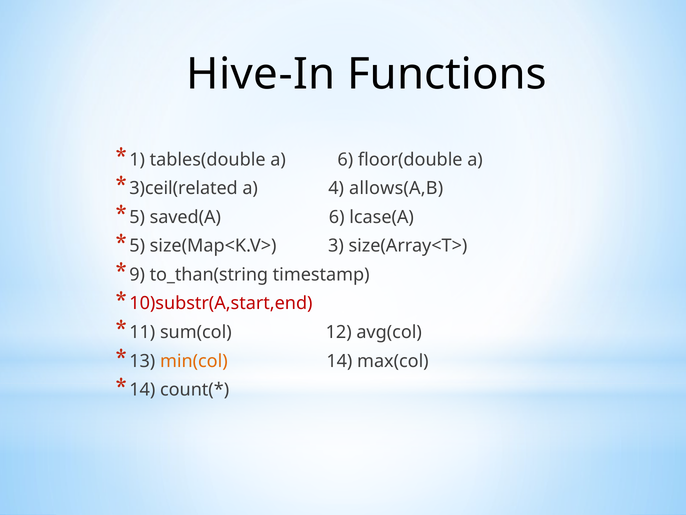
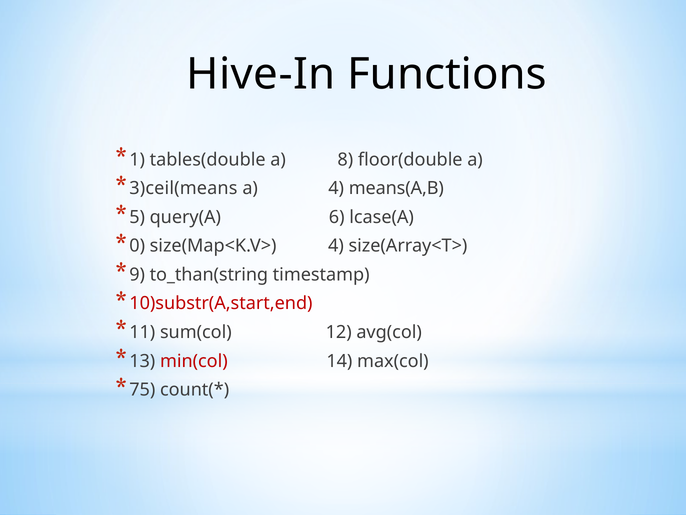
a 6: 6 -> 8
3)ceil(related: 3)ceil(related -> 3)ceil(means
allows(A,B: allows(A,B -> means(A,B
saved(A: saved(A -> query(A
5 at (137, 246): 5 -> 0
size(Map<K.V> 3: 3 -> 4
min(col colour: orange -> red
14 at (142, 389): 14 -> 75
